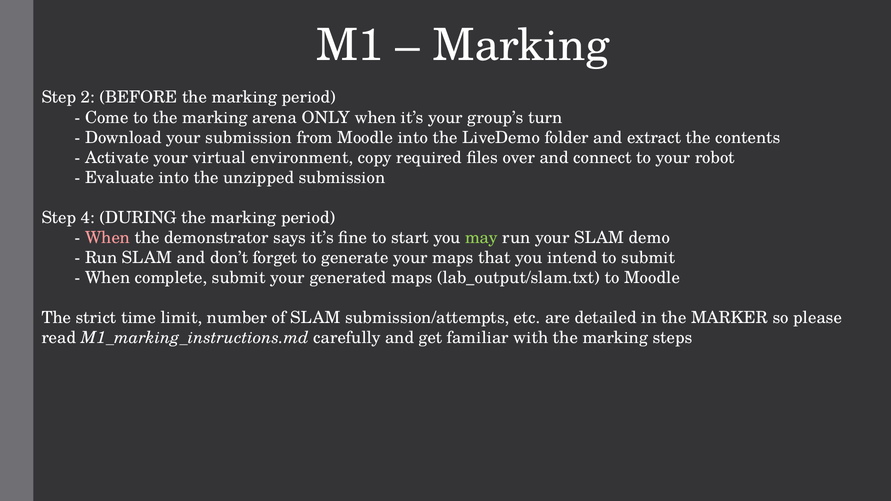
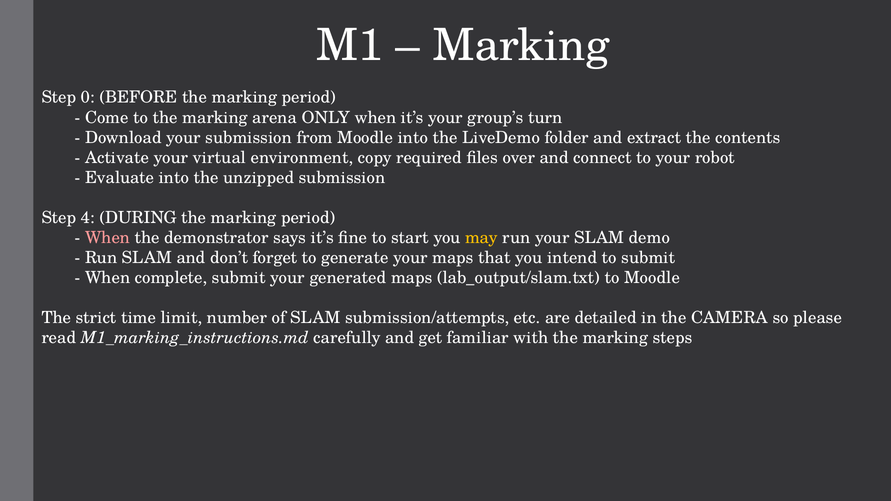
2: 2 -> 0
may colour: light green -> yellow
MARKER: MARKER -> CAMERA
